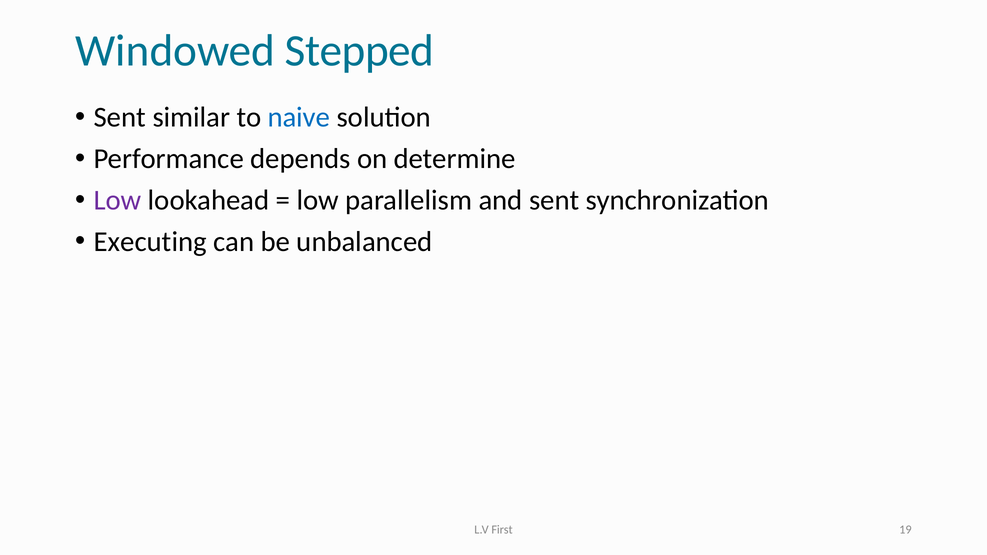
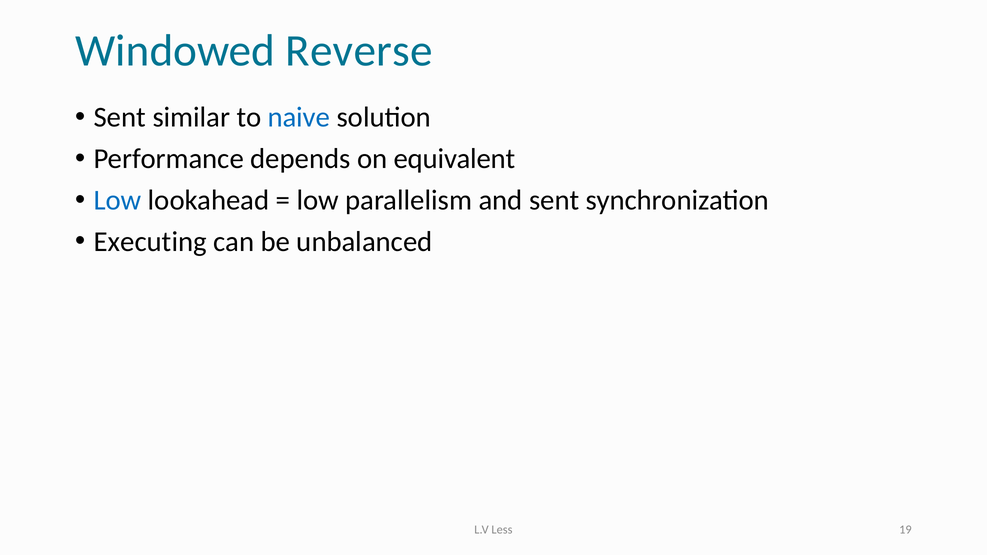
Stepped: Stepped -> Reverse
determine: determine -> equivalent
Low at (118, 200) colour: purple -> blue
First: First -> Less
